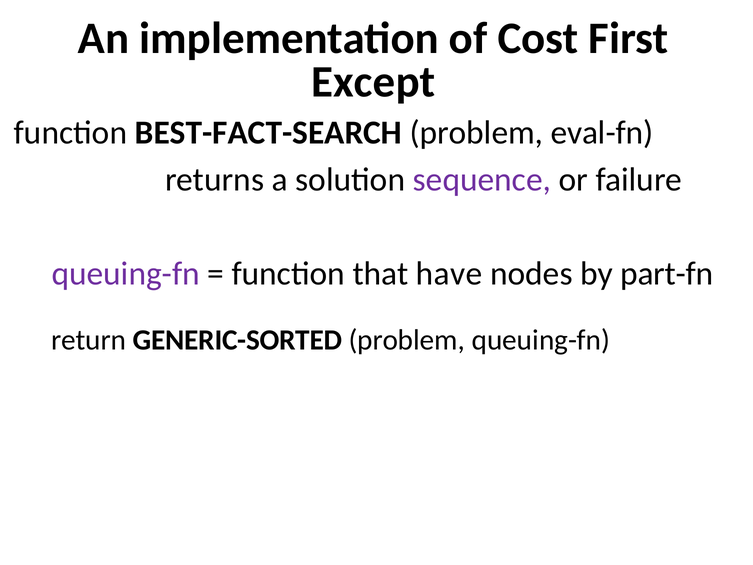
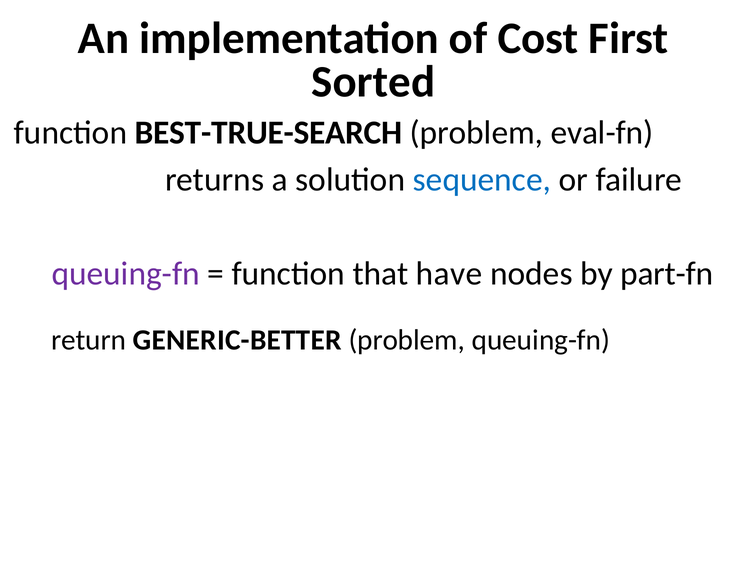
Except: Except -> Sorted
BEST-FACT-SEARCH: BEST-FACT-SEARCH -> BEST-TRUE-SEARCH
sequence colour: purple -> blue
GENERIC-SORTED: GENERIC-SORTED -> GENERIC-BETTER
